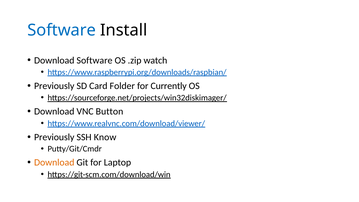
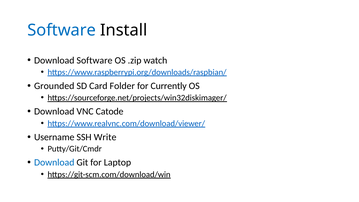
Previously at (54, 86): Previously -> Grounded
Button: Button -> Catode
Previously at (54, 137): Previously -> Username
Know: Know -> Write
Download at (54, 162) colour: orange -> blue
